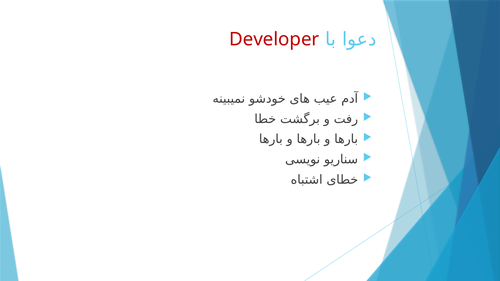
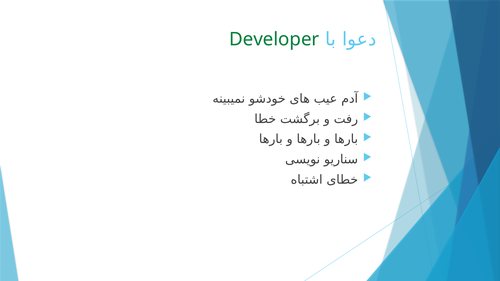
Developer colour: red -> green
